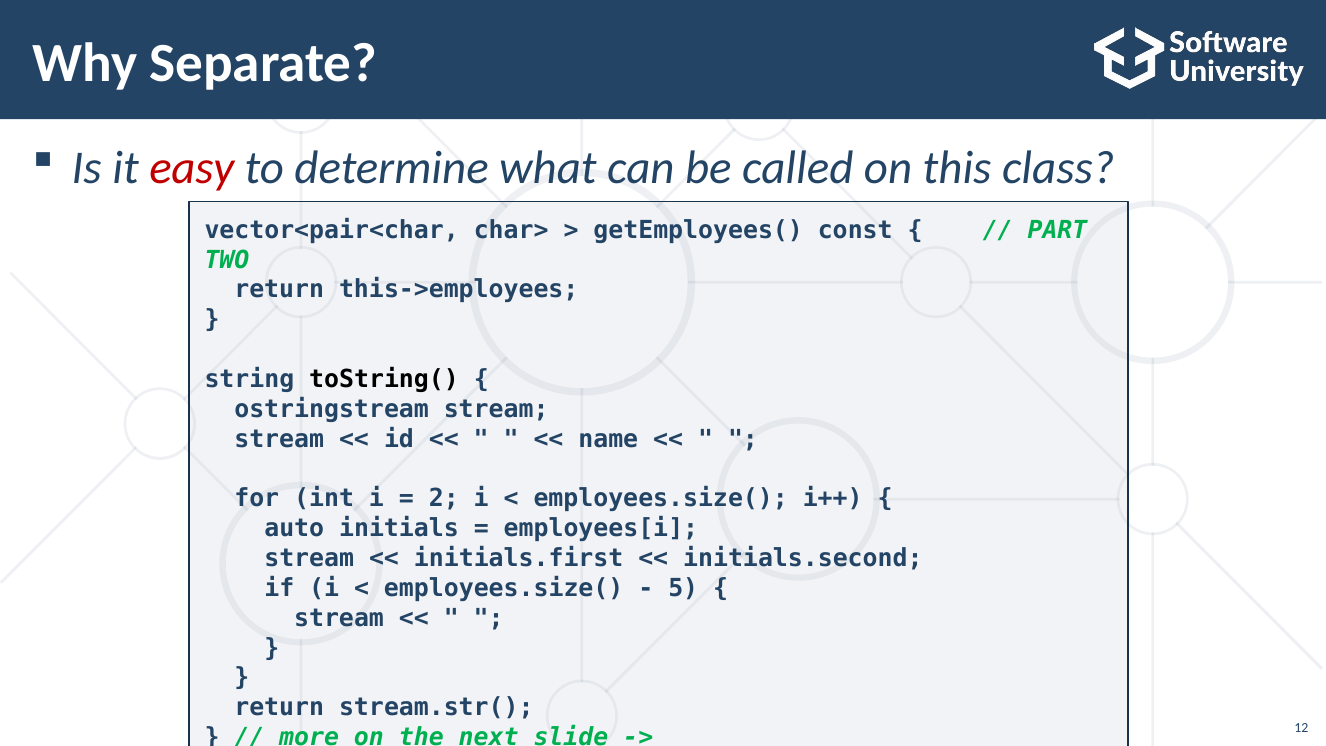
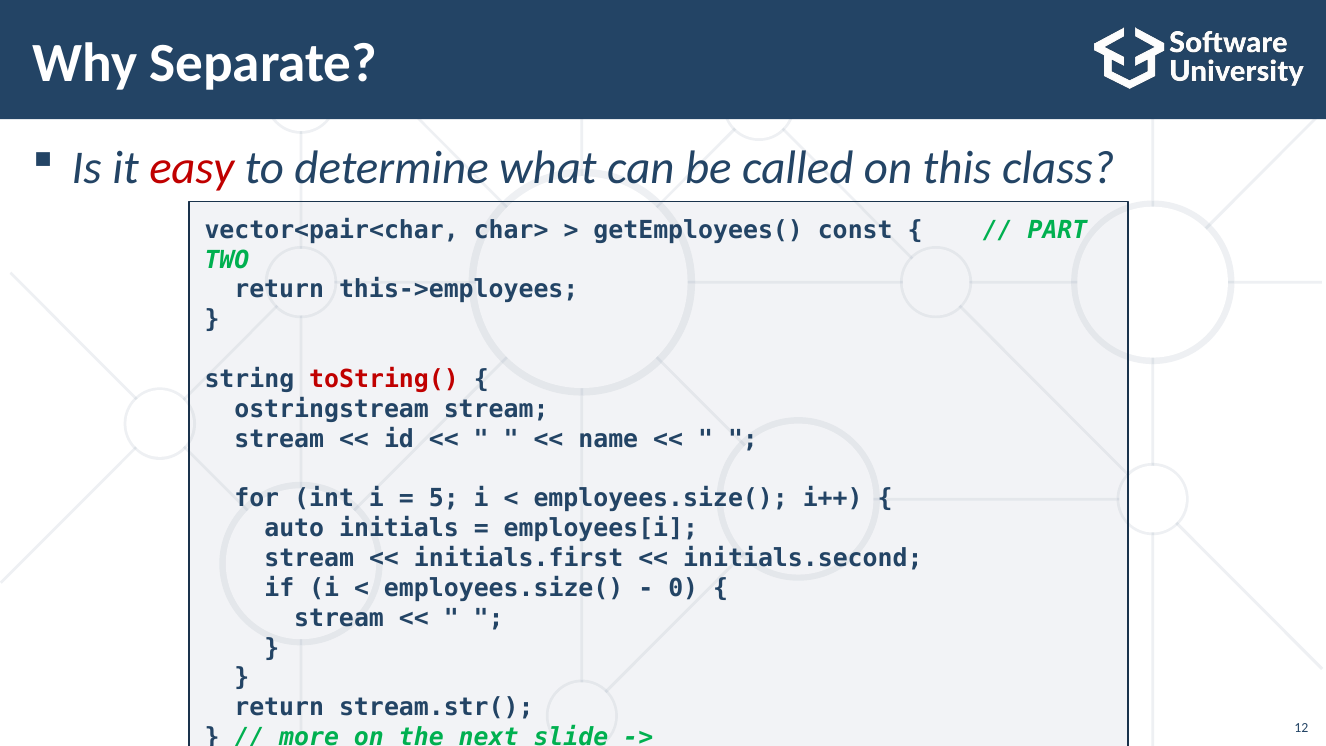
toString( colour: black -> red
2: 2 -> 5
5: 5 -> 0
